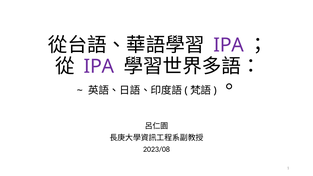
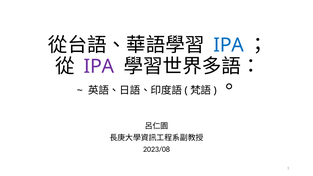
IPA at (229, 45) colour: purple -> blue
